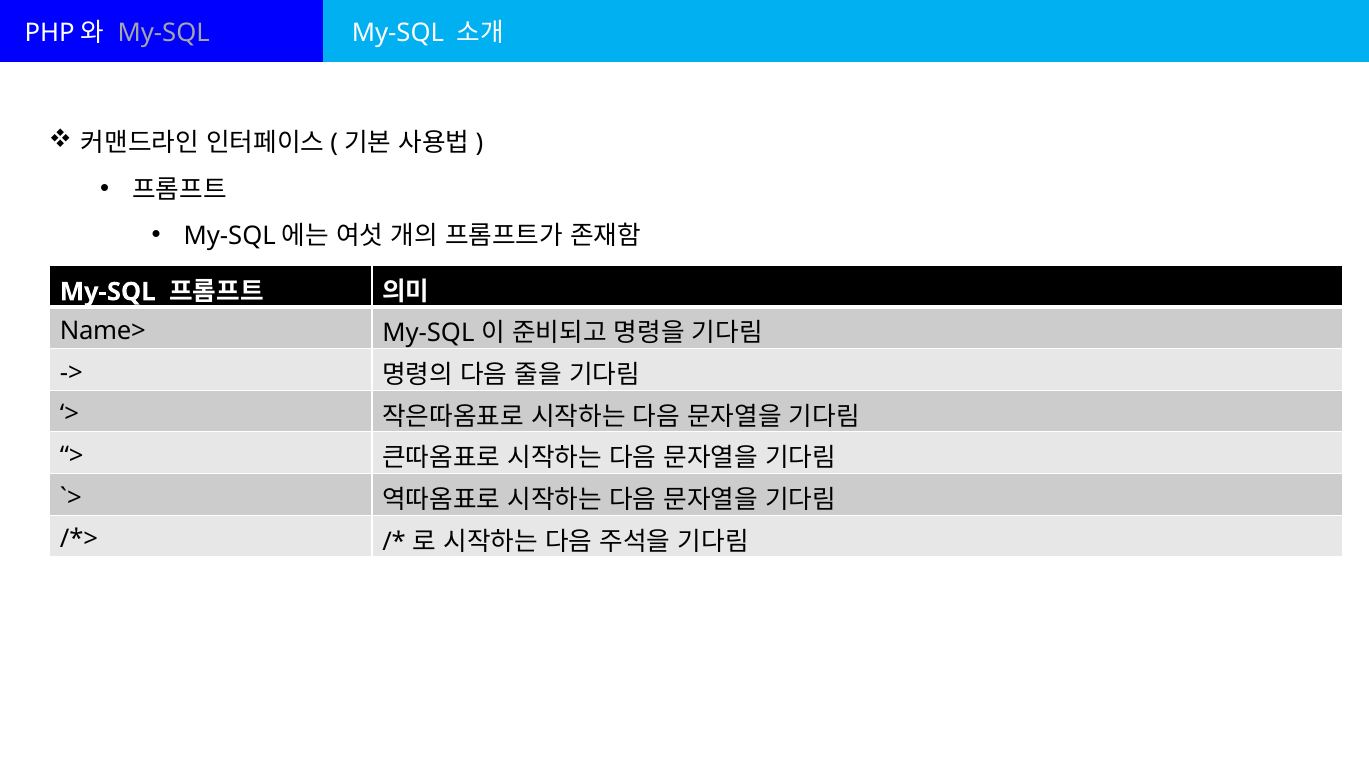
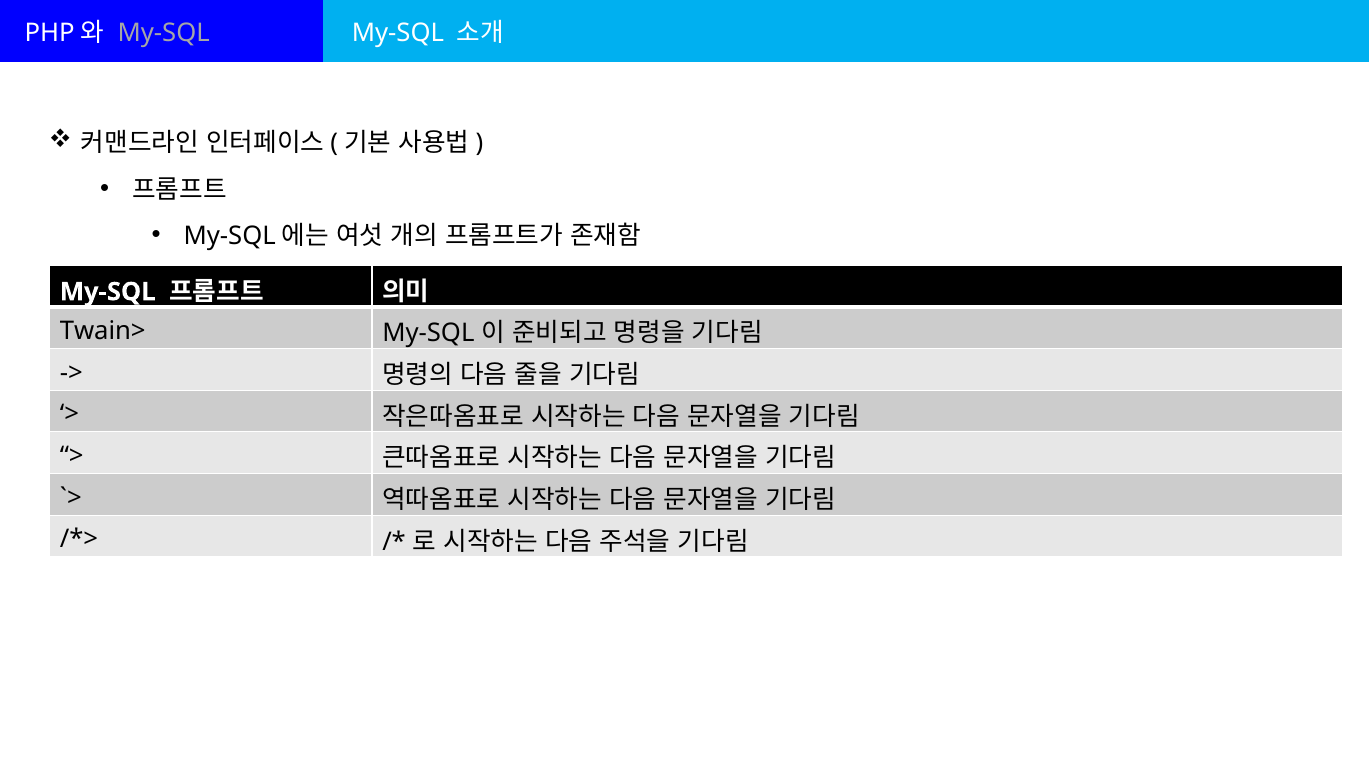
Name>: Name> -> Twain>
